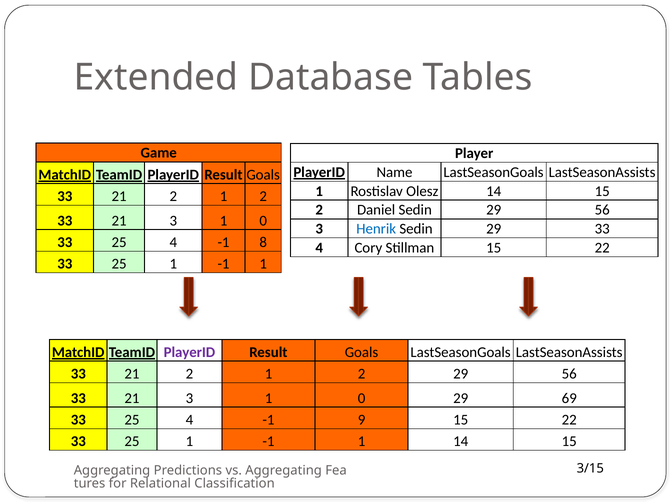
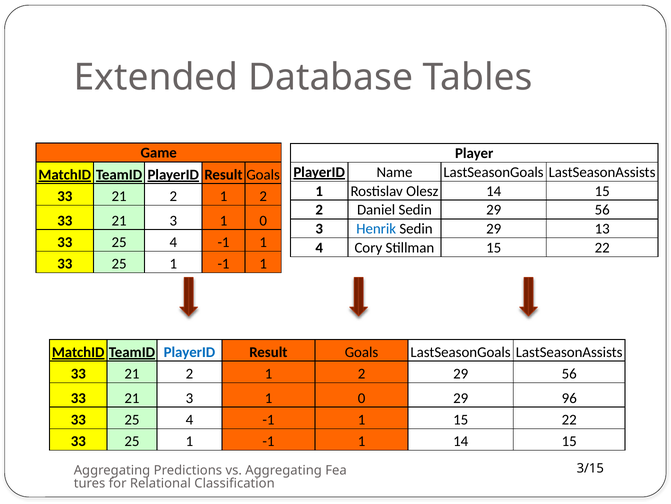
29 33: 33 -> 13
8 at (263, 242): 8 -> 1
PlayerID at (189, 352) colour: purple -> blue
69: 69 -> 96
9 at (362, 419): 9 -> 1
